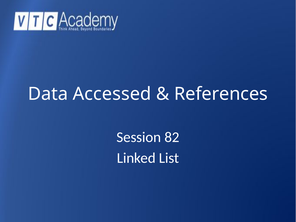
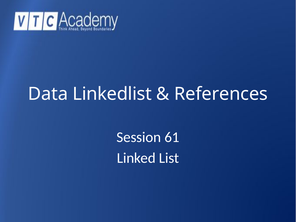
Accessed: Accessed -> Linkedlist
82: 82 -> 61
